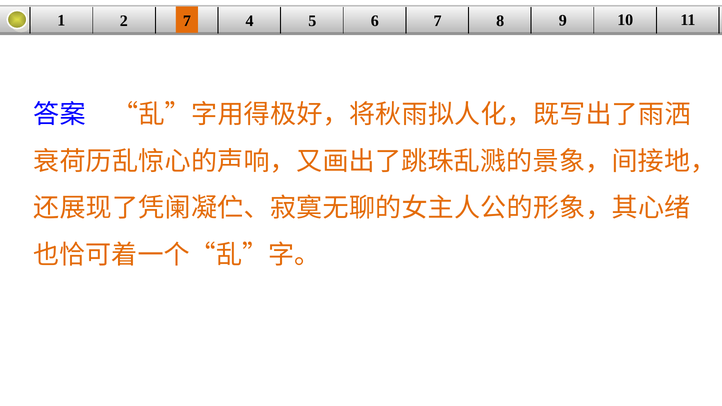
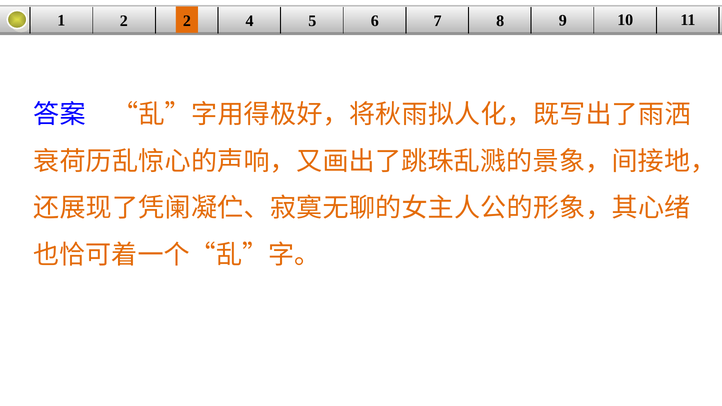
2 7: 7 -> 2
